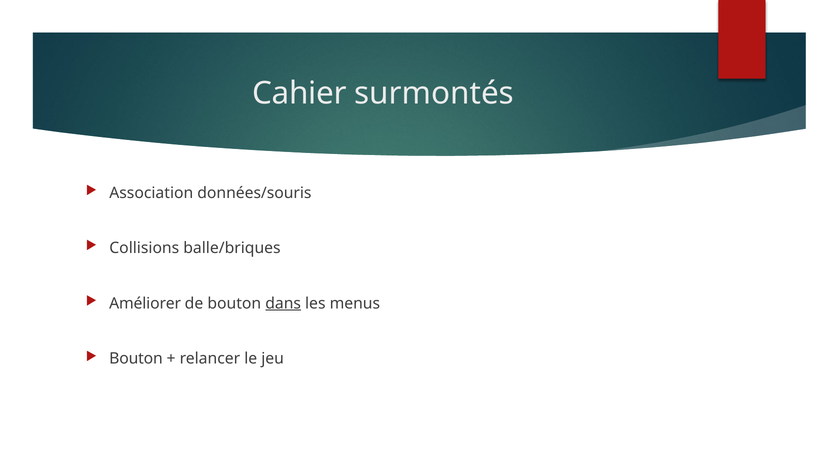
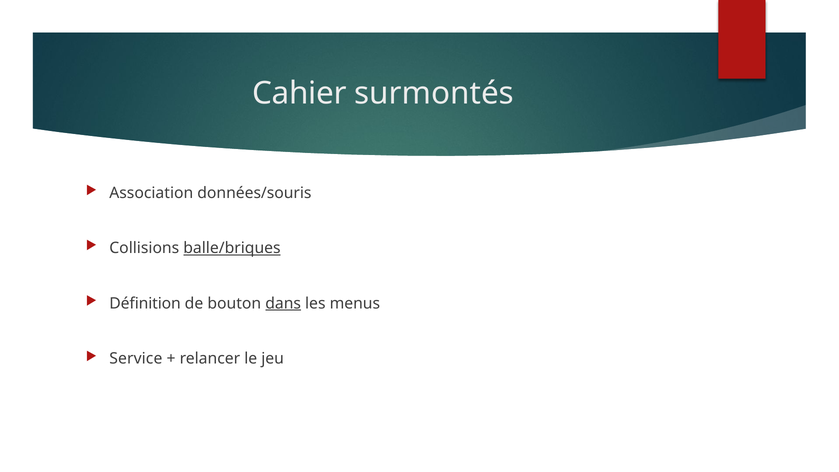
balle/briques underline: none -> present
Améliorer: Améliorer -> Définition
Bouton at (136, 359): Bouton -> Service
